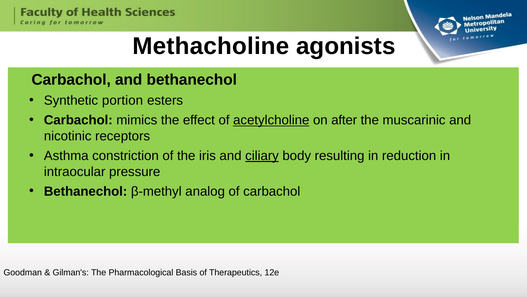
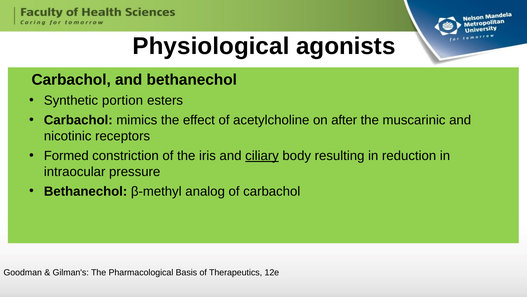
Methacholine: Methacholine -> Physiological
acetylcholine underline: present -> none
Asthma: Asthma -> Formed
